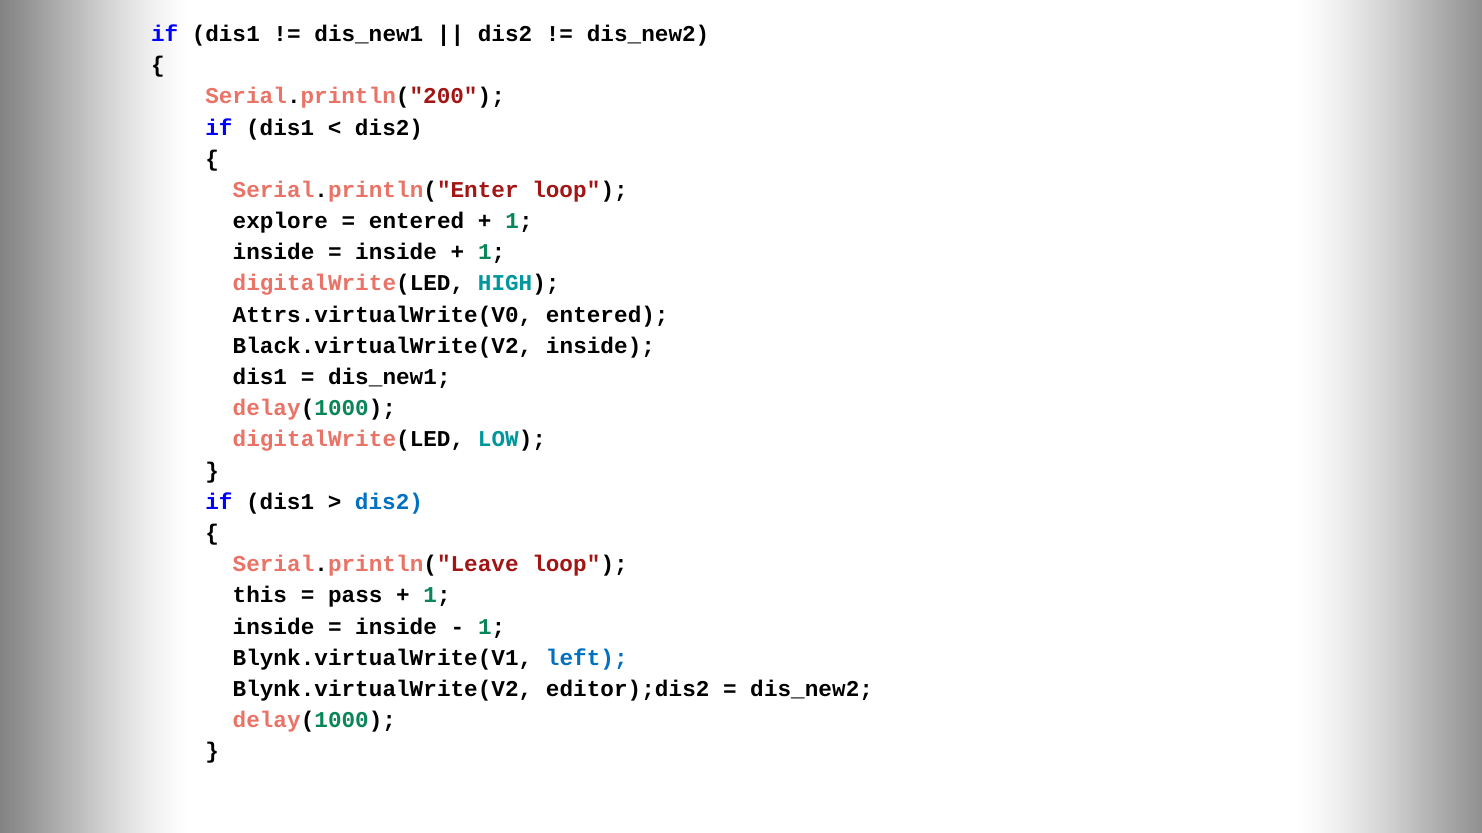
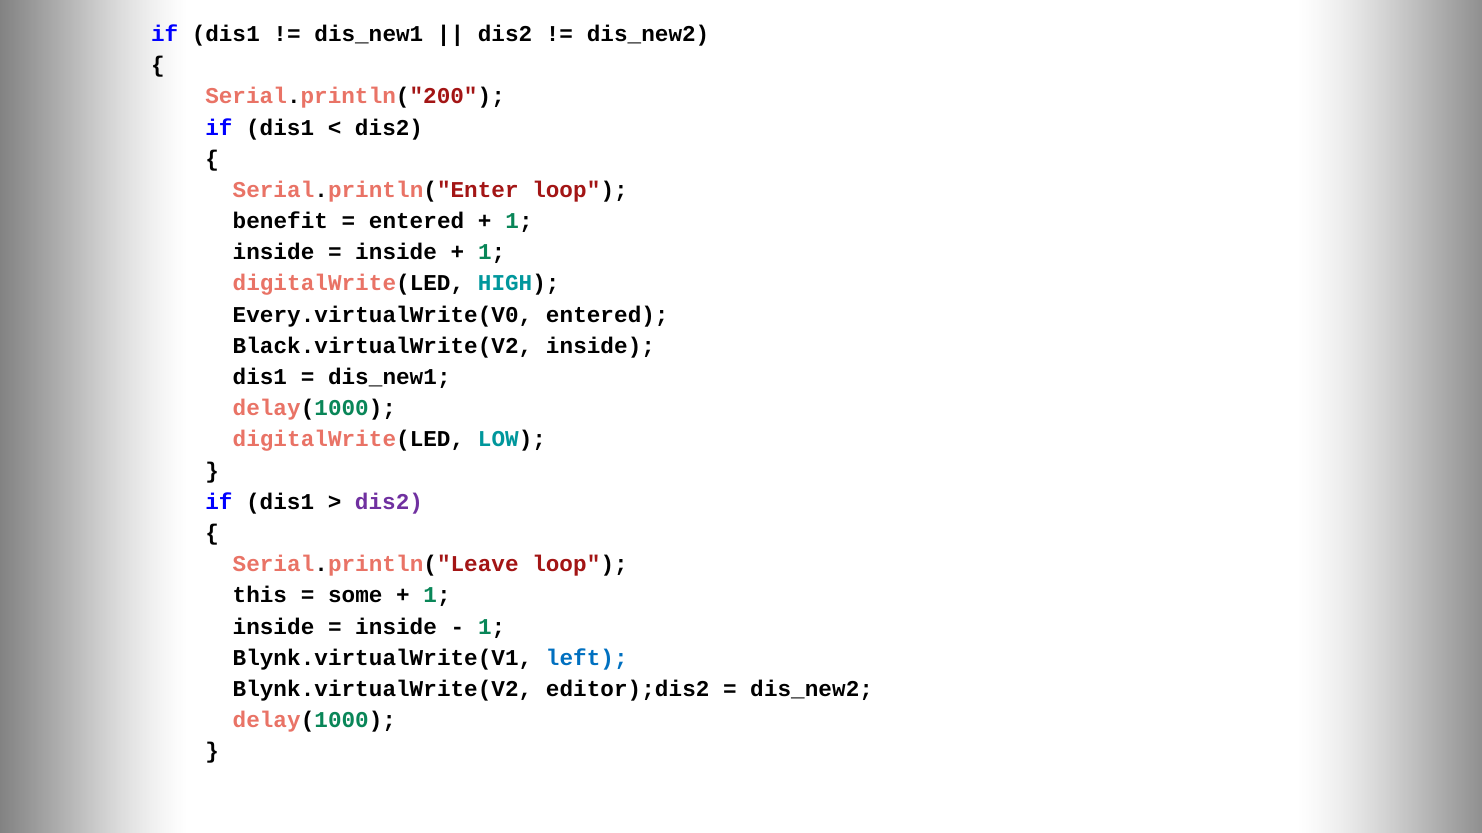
explore: explore -> benefit
Attrs.virtualWrite(V0: Attrs.virtualWrite(V0 -> Every.virtualWrite(V0
dis2 at (389, 502) colour: blue -> purple
pass: pass -> some
